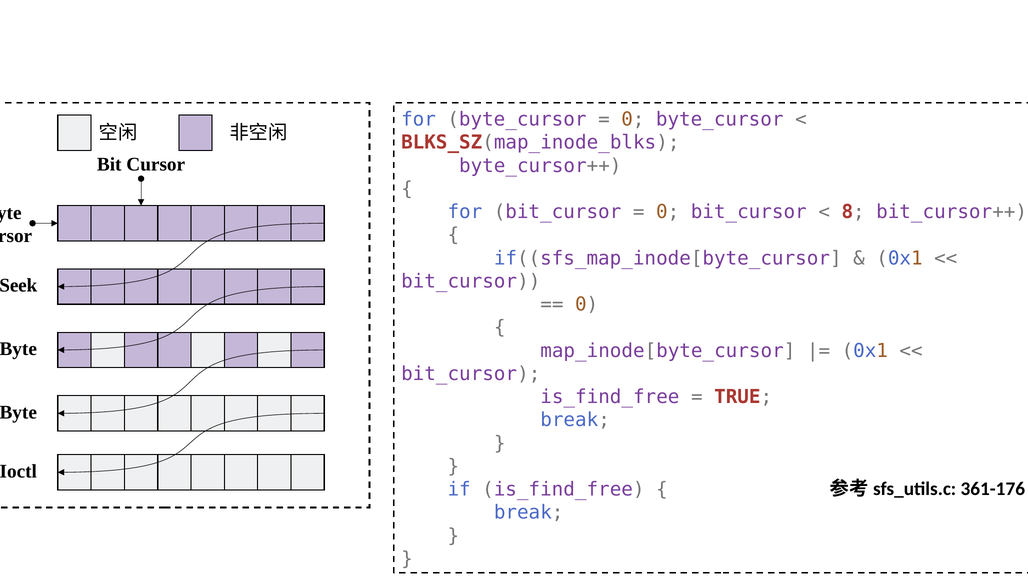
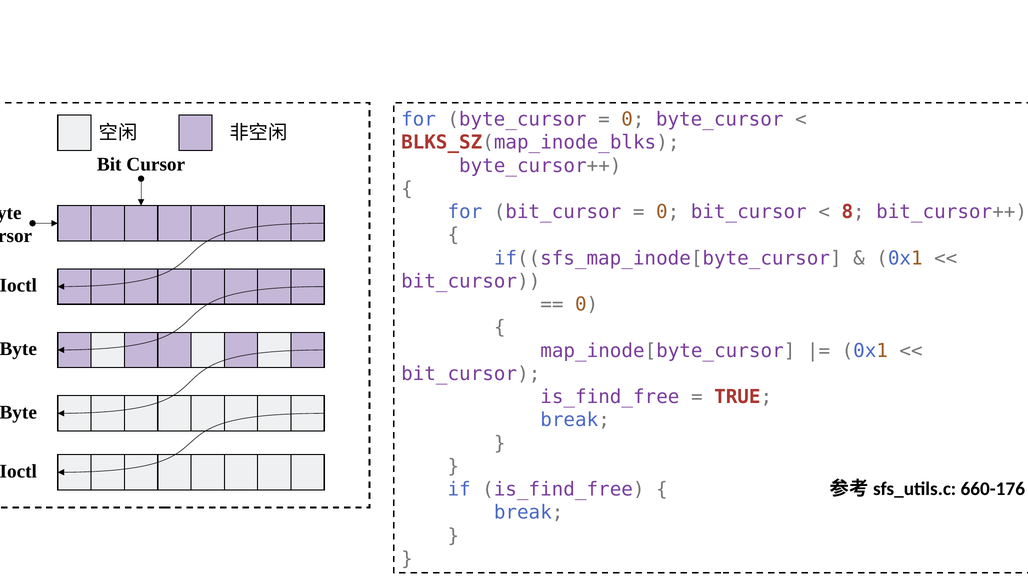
Seek at (18, 286): Seek -> Ioctl
361-176: 361-176 -> 660-176
